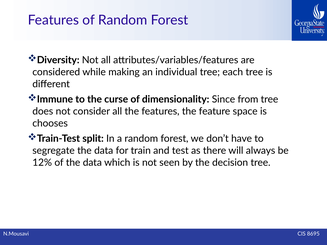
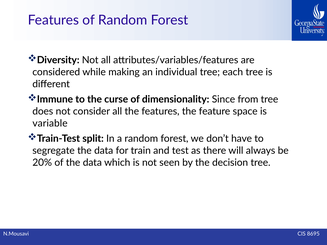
chooses: chooses -> variable
12%: 12% -> 20%
